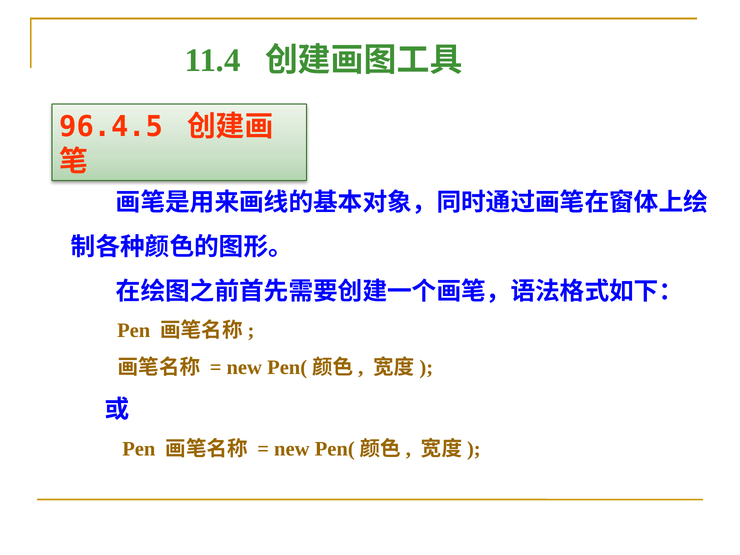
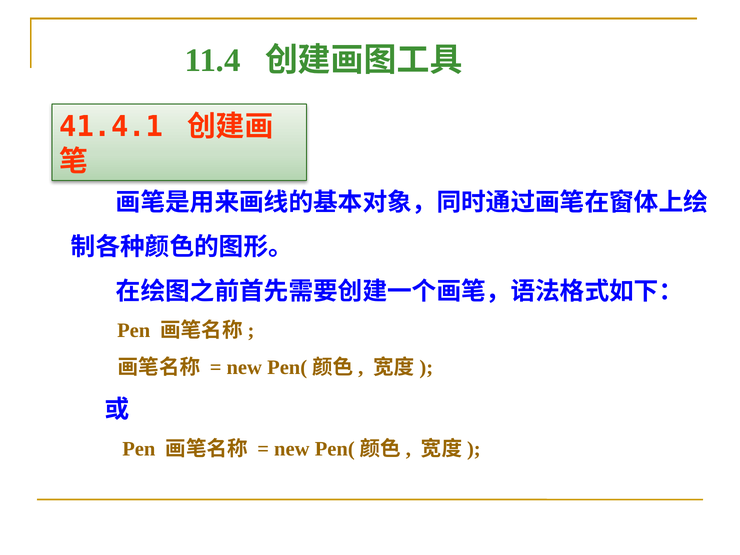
96.4.5: 96.4.5 -> 41.4.1
